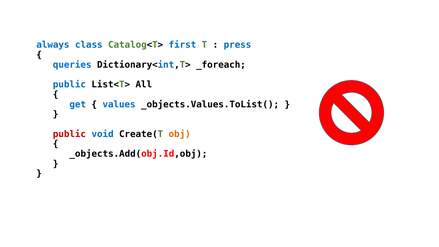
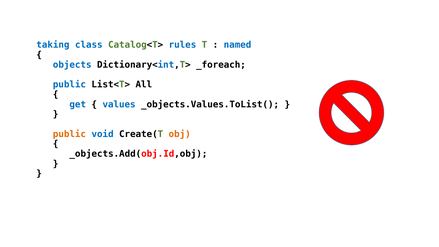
always: always -> taking
first: first -> rules
press: press -> named
queries: queries -> objects
public at (69, 134) colour: red -> orange
